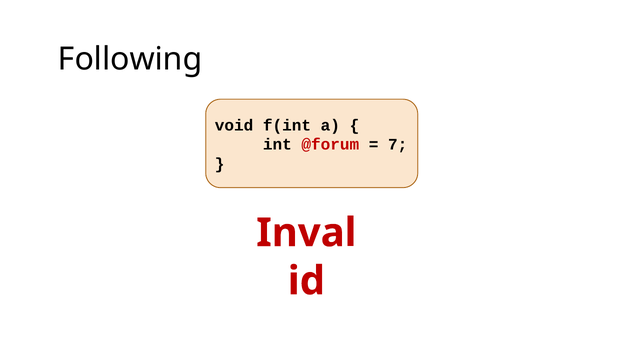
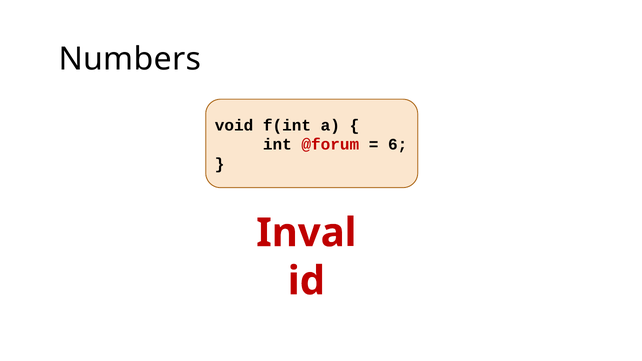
Following: Following -> Numbers
7: 7 -> 6
